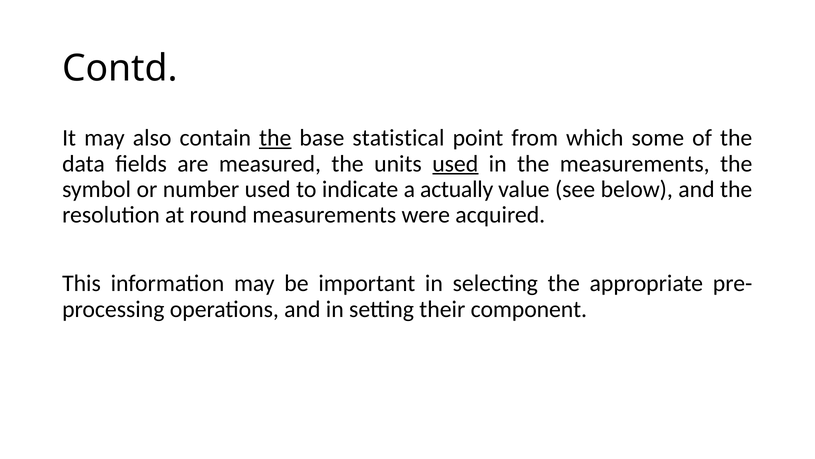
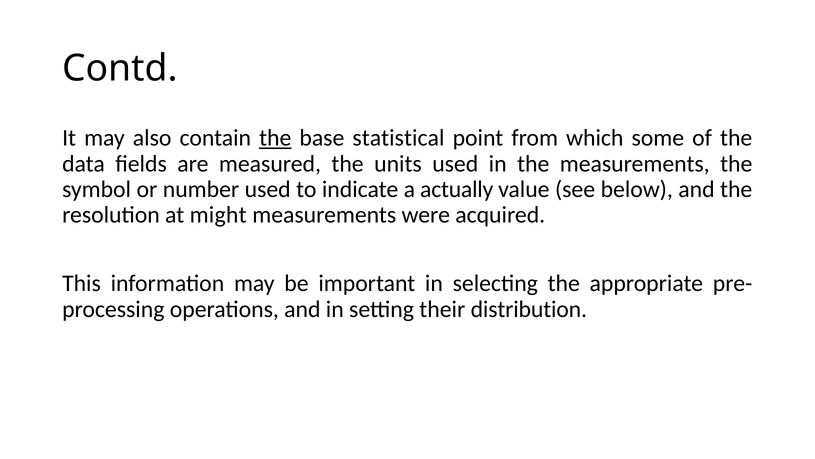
used at (455, 163) underline: present -> none
round: round -> might
component: component -> distribution
